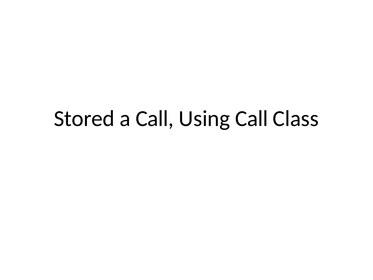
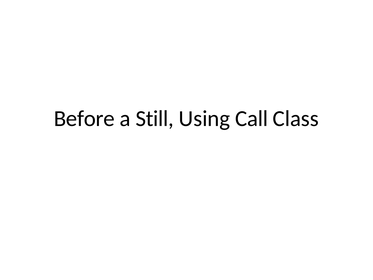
Stored: Stored -> Before
a Call: Call -> Still
